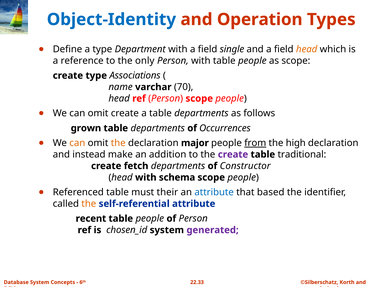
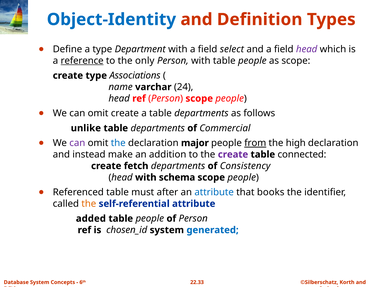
Operation: Operation -> Definition
single: single -> select
head at (307, 49) colour: orange -> purple
reference underline: none -> present
70: 70 -> 24
grown: grown -> unlike
Occurrences: Occurrences -> Commercial
can at (77, 143) colour: orange -> purple
the at (118, 143) colour: orange -> blue
traditional: traditional -> connected
Constructor: Constructor -> Consistency
their: their -> after
based: based -> books
recent: recent -> added
generated colour: purple -> blue
